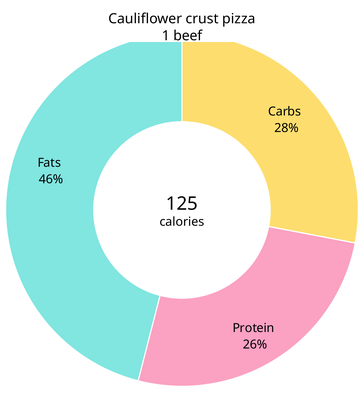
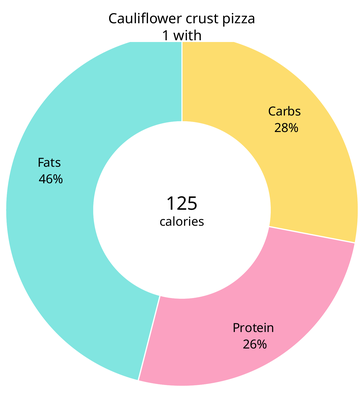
beef: beef -> with
